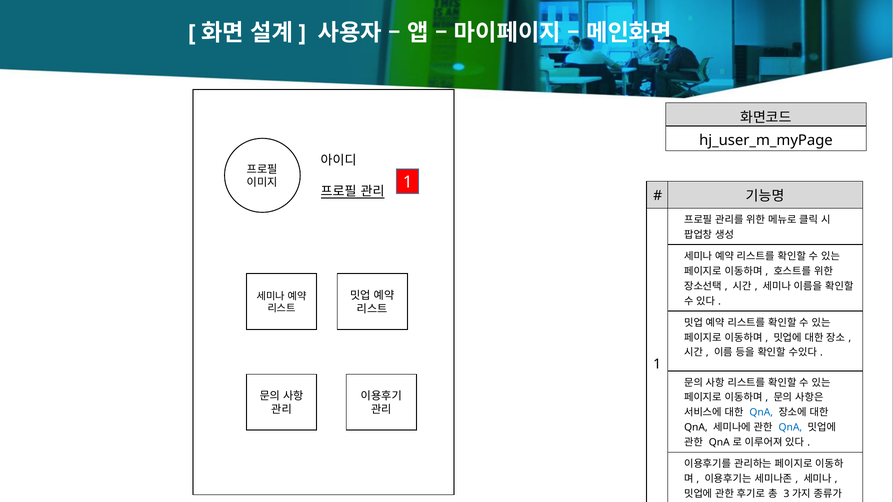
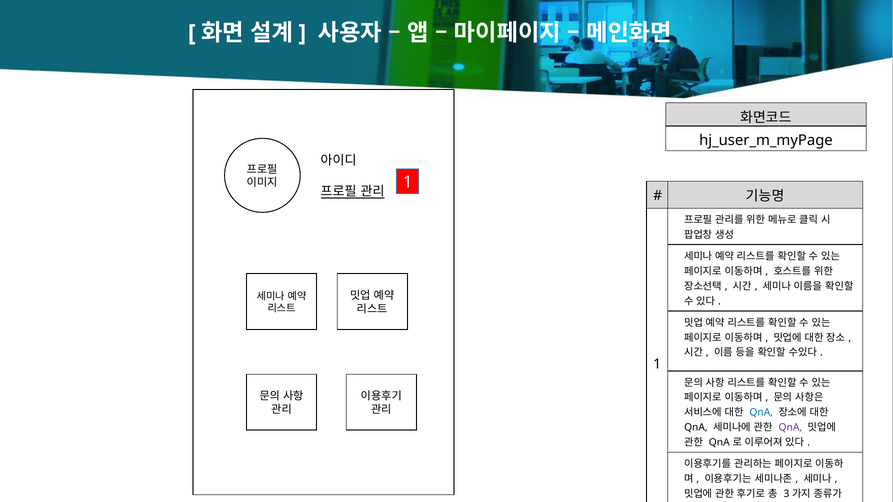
QnA at (790, 428) colour: blue -> purple
